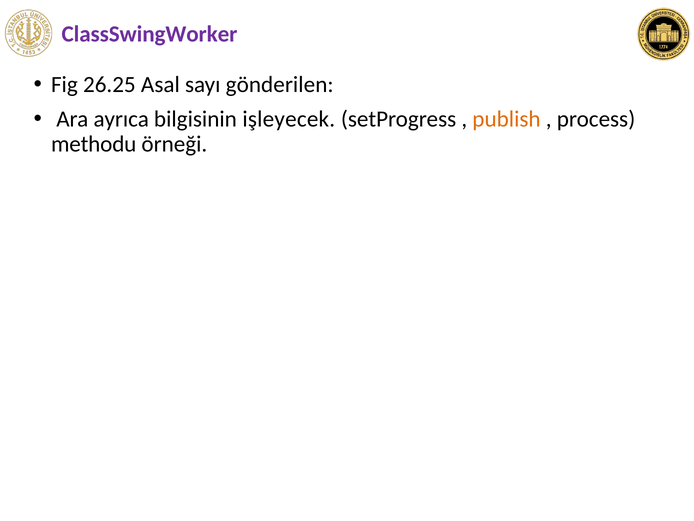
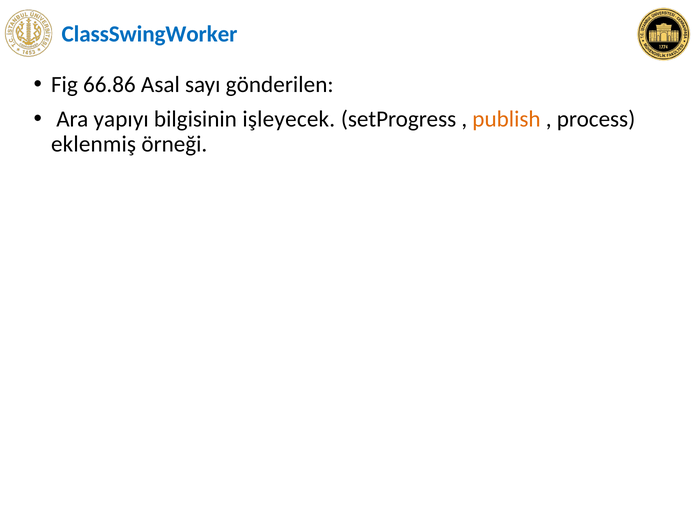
ClassSwingWorker colour: purple -> blue
26.25: 26.25 -> 66.86
ayrıca: ayrıca -> yapıyı
methodu: methodu -> eklenmiş
